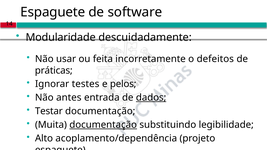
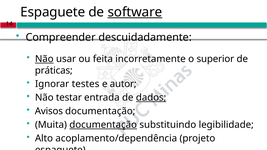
software at (135, 12) underline: none -> present
Modularidade: Modularidade -> Compreender
Não at (44, 59) underline: none -> present
defeitos: defeitos -> superior
pelos: pelos -> autor
antes: antes -> testar
Testar: Testar -> Avisos
